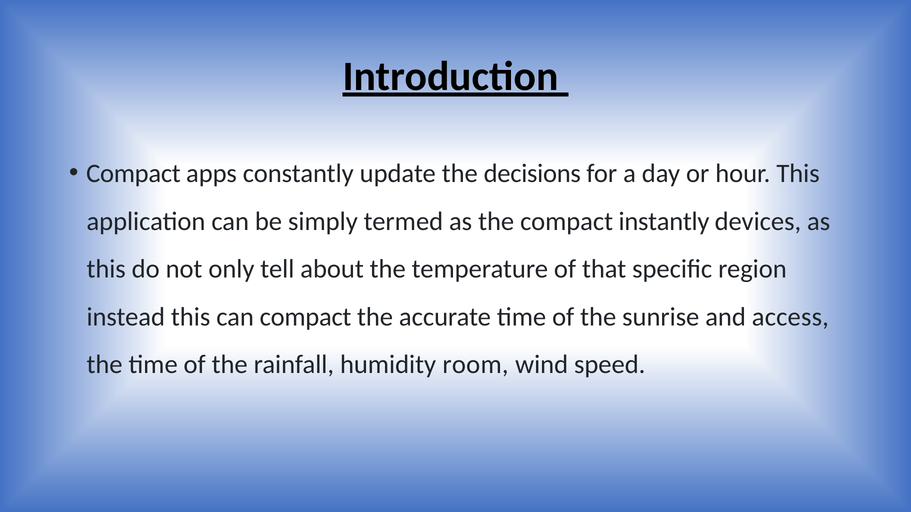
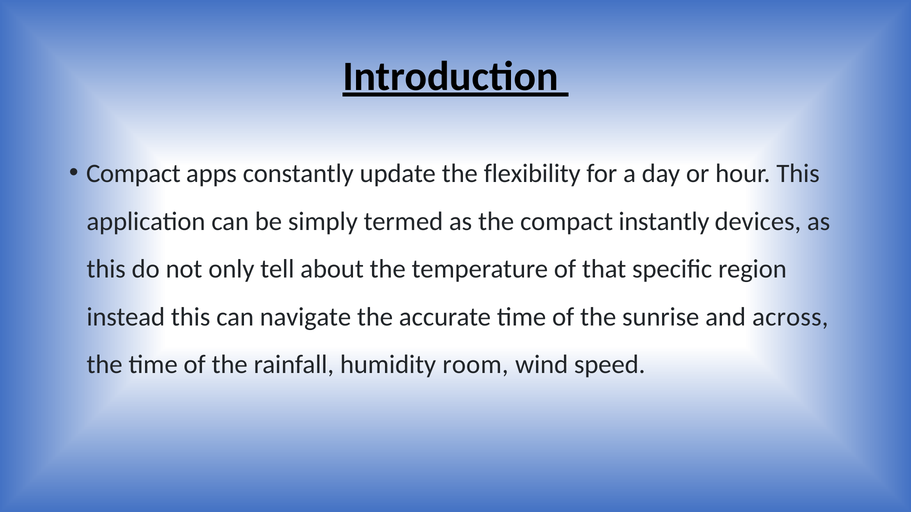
decisions: decisions -> flexibility
can compact: compact -> navigate
access: access -> across
